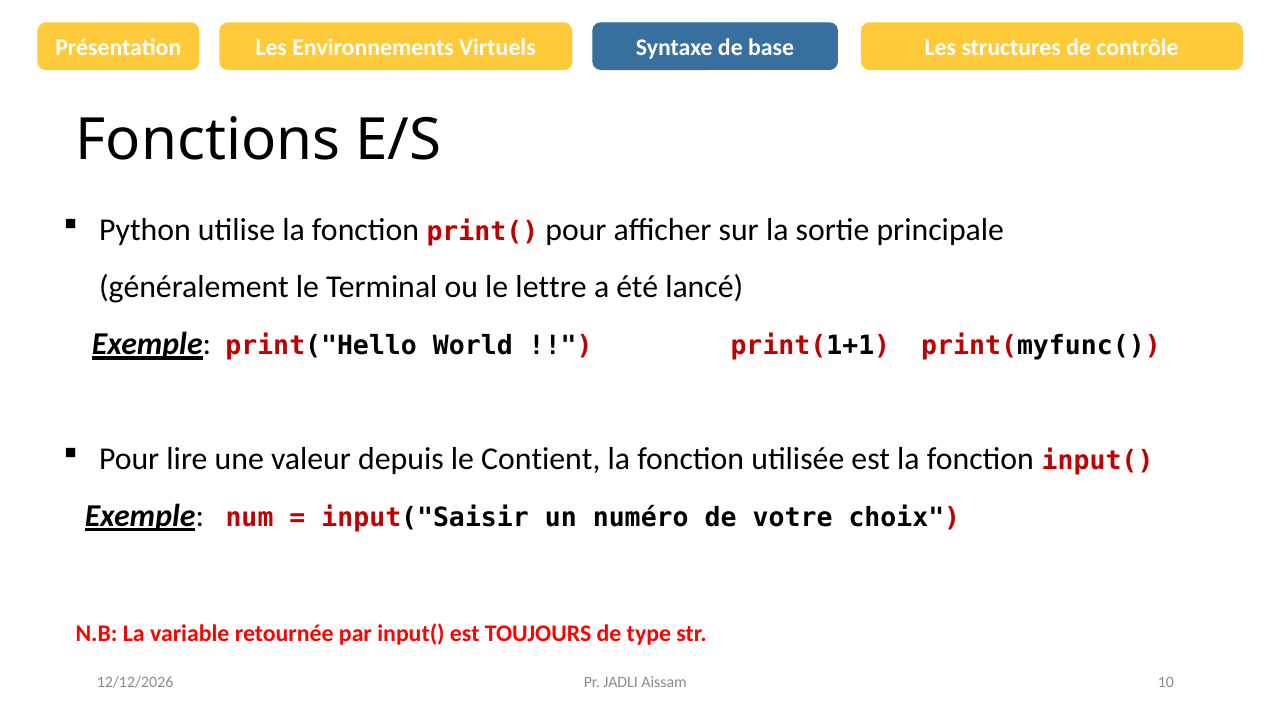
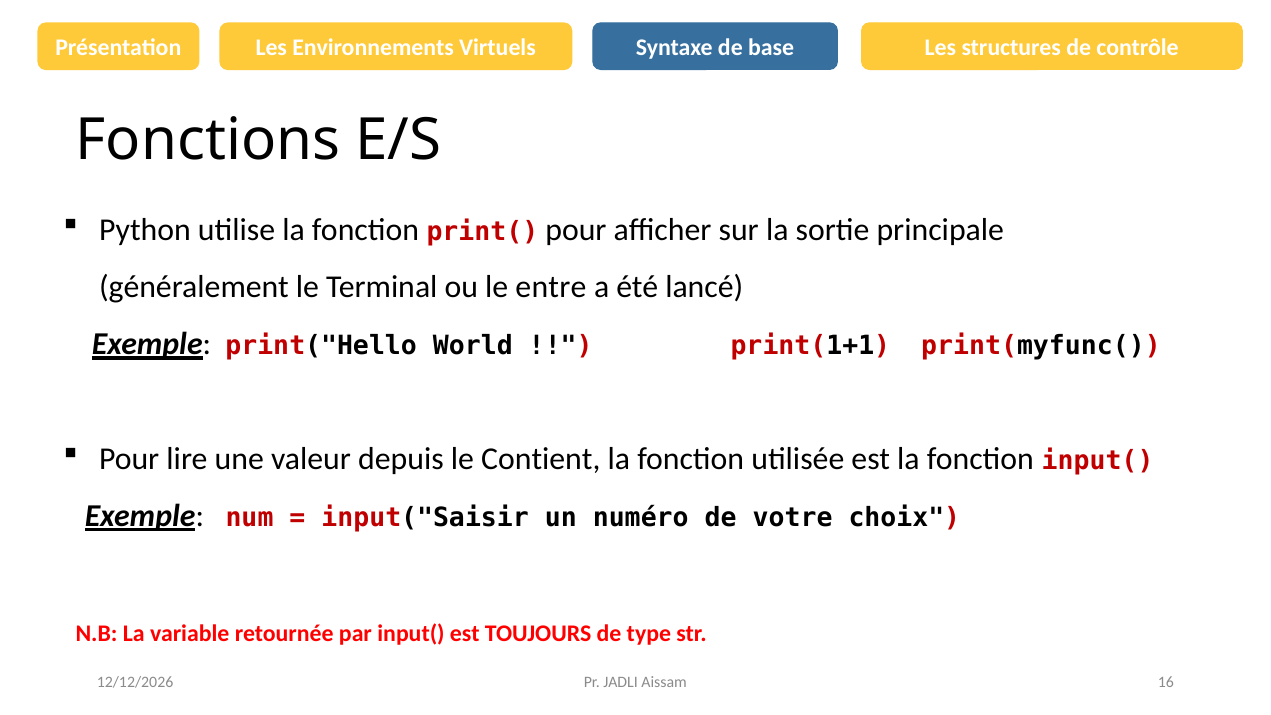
lettre: lettre -> entre
10: 10 -> 16
